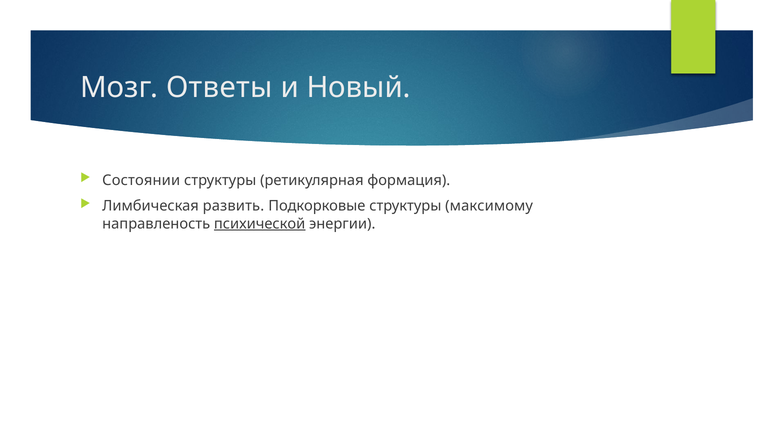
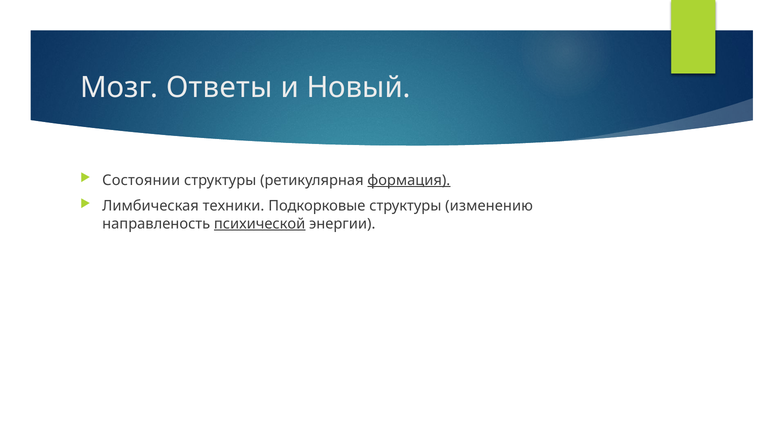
формация underline: none -> present
развить: развить -> техники
максимому: максимому -> изменению
